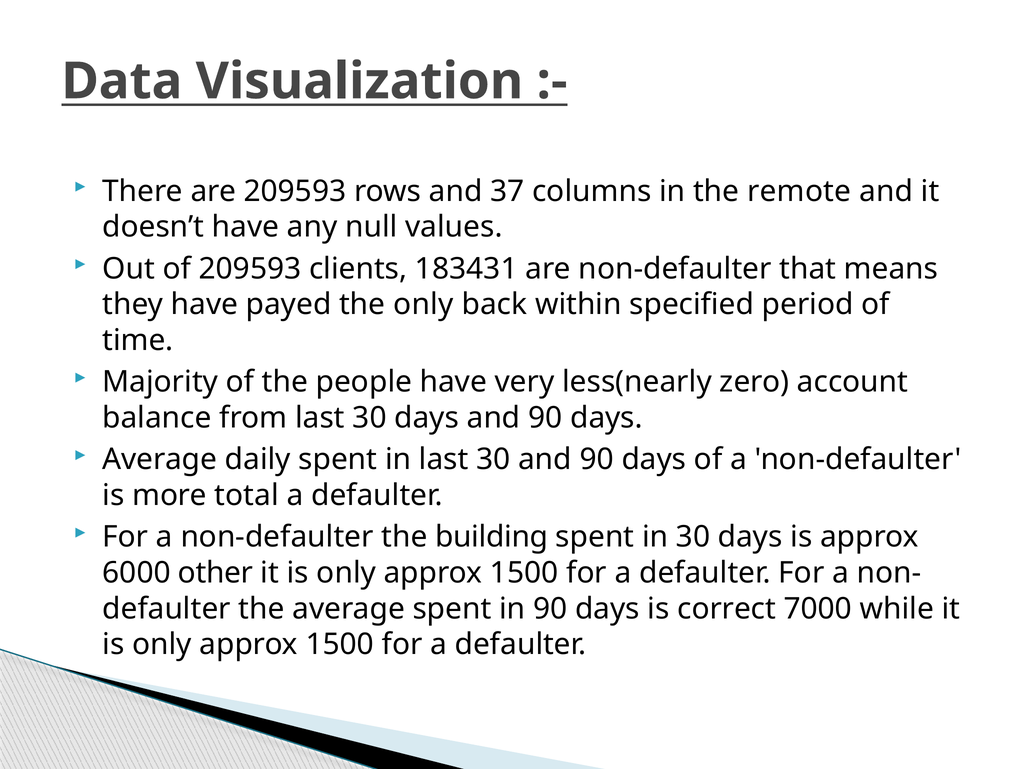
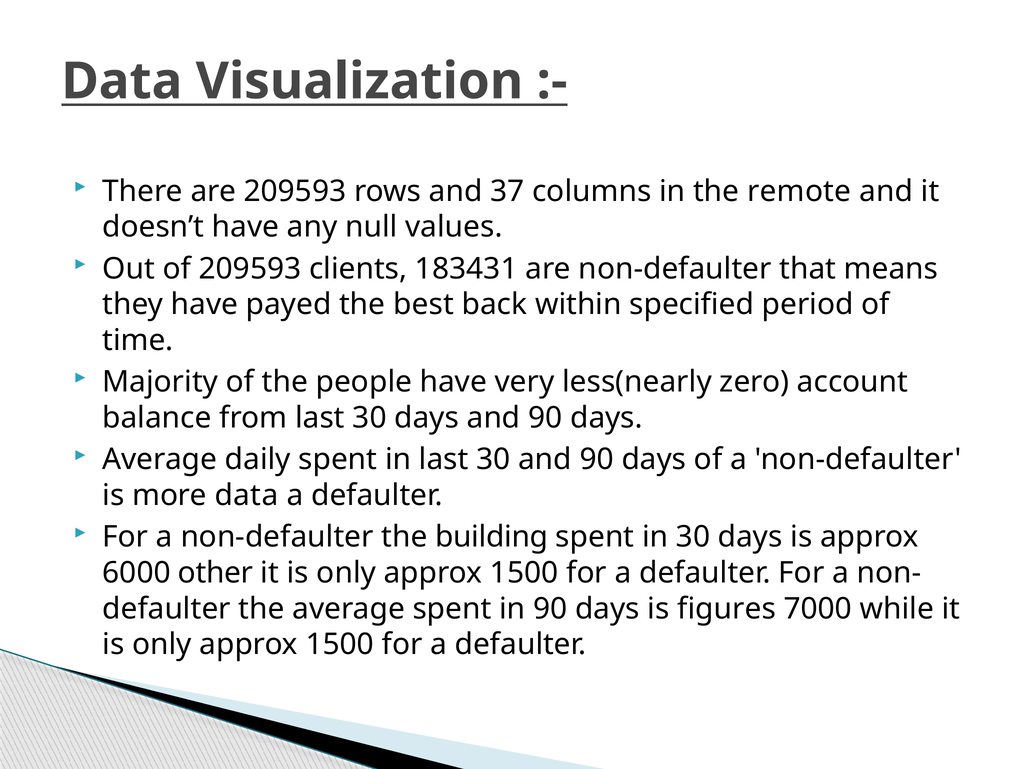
the only: only -> best
more total: total -> data
correct: correct -> figures
